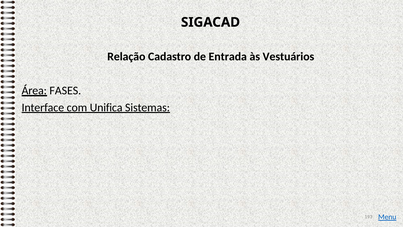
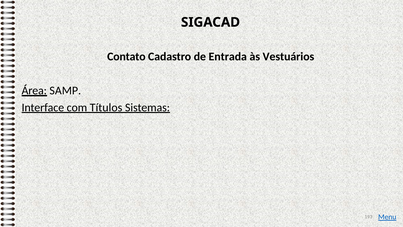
Relação: Relação -> Contato
FASES: FASES -> SAMP
Unifica: Unifica -> Títulos
